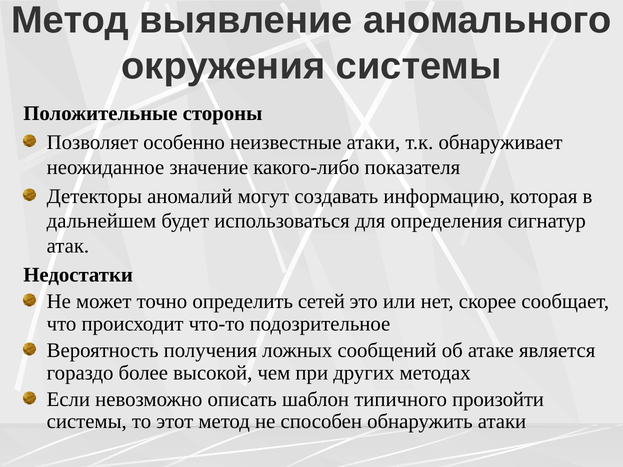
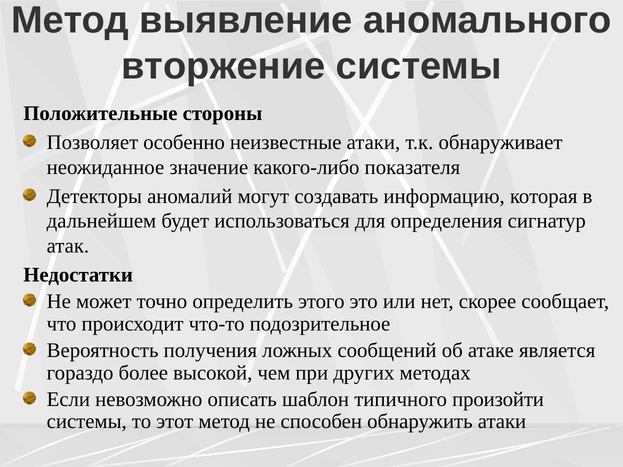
окружения: окружения -> вторжение
сетей: сетей -> этого
